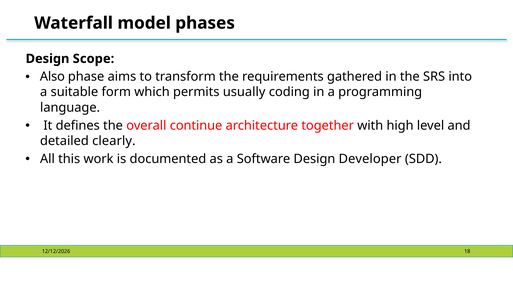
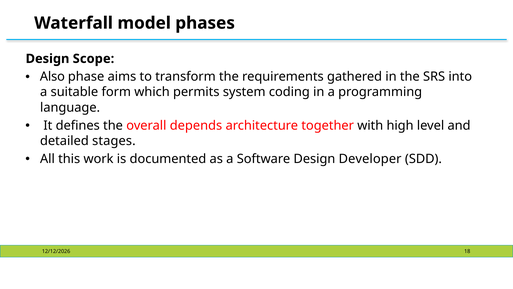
usually: usually -> system
continue: continue -> depends
clearly: clearly -> stages
